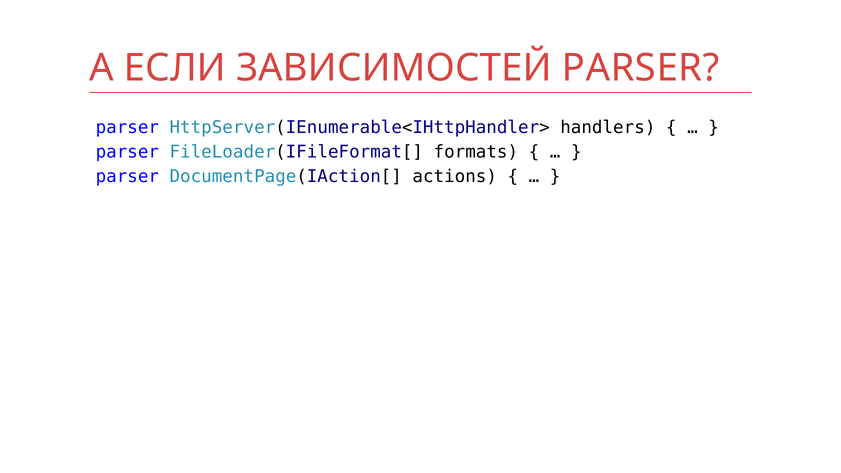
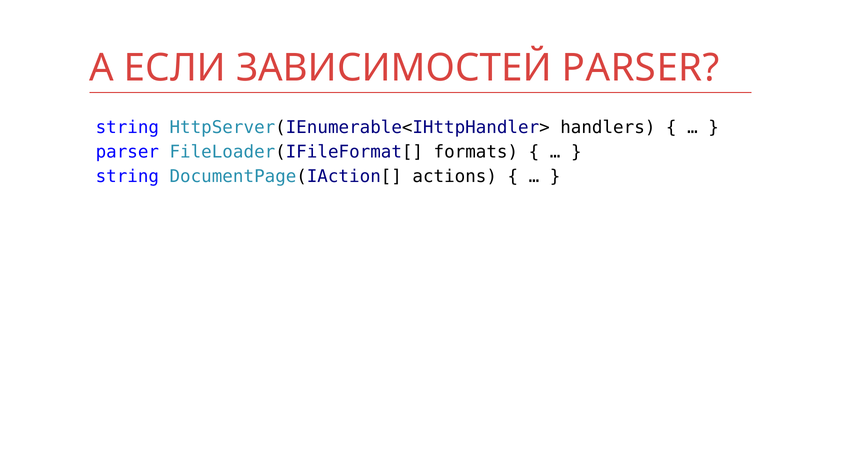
parser at (127, 127): parser -> string
parser at (127, 176): parser -> string
